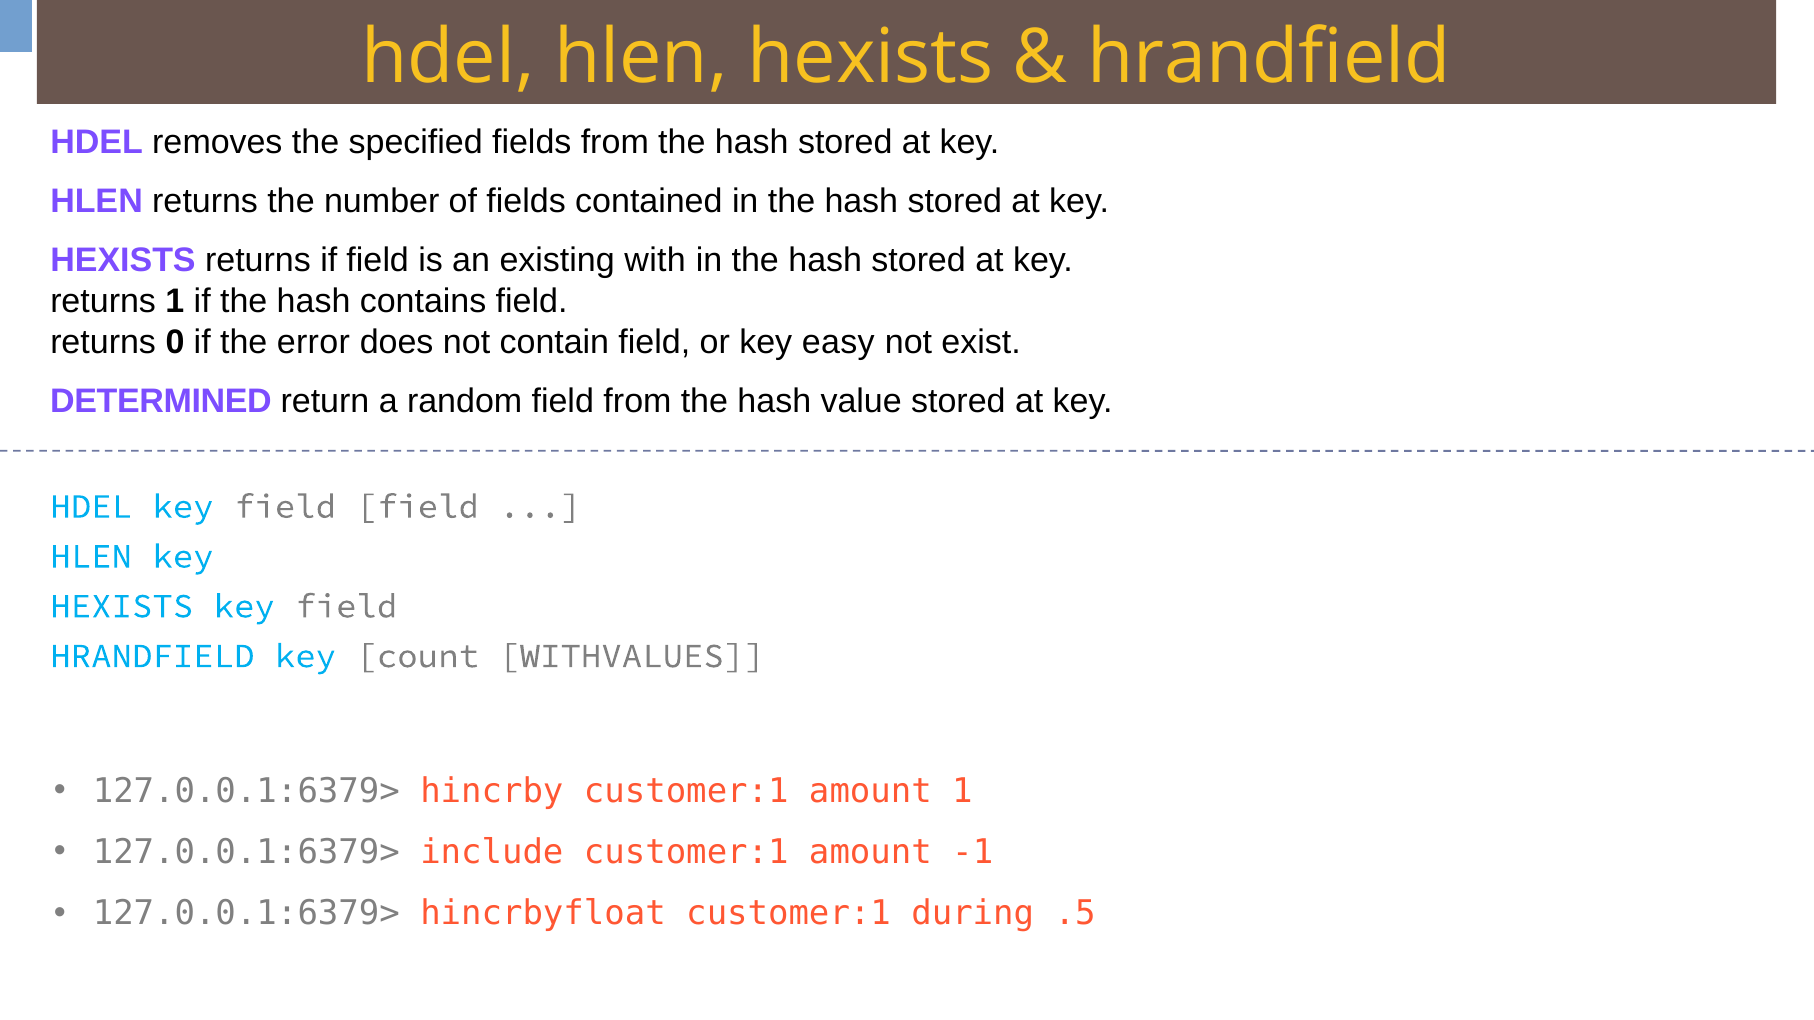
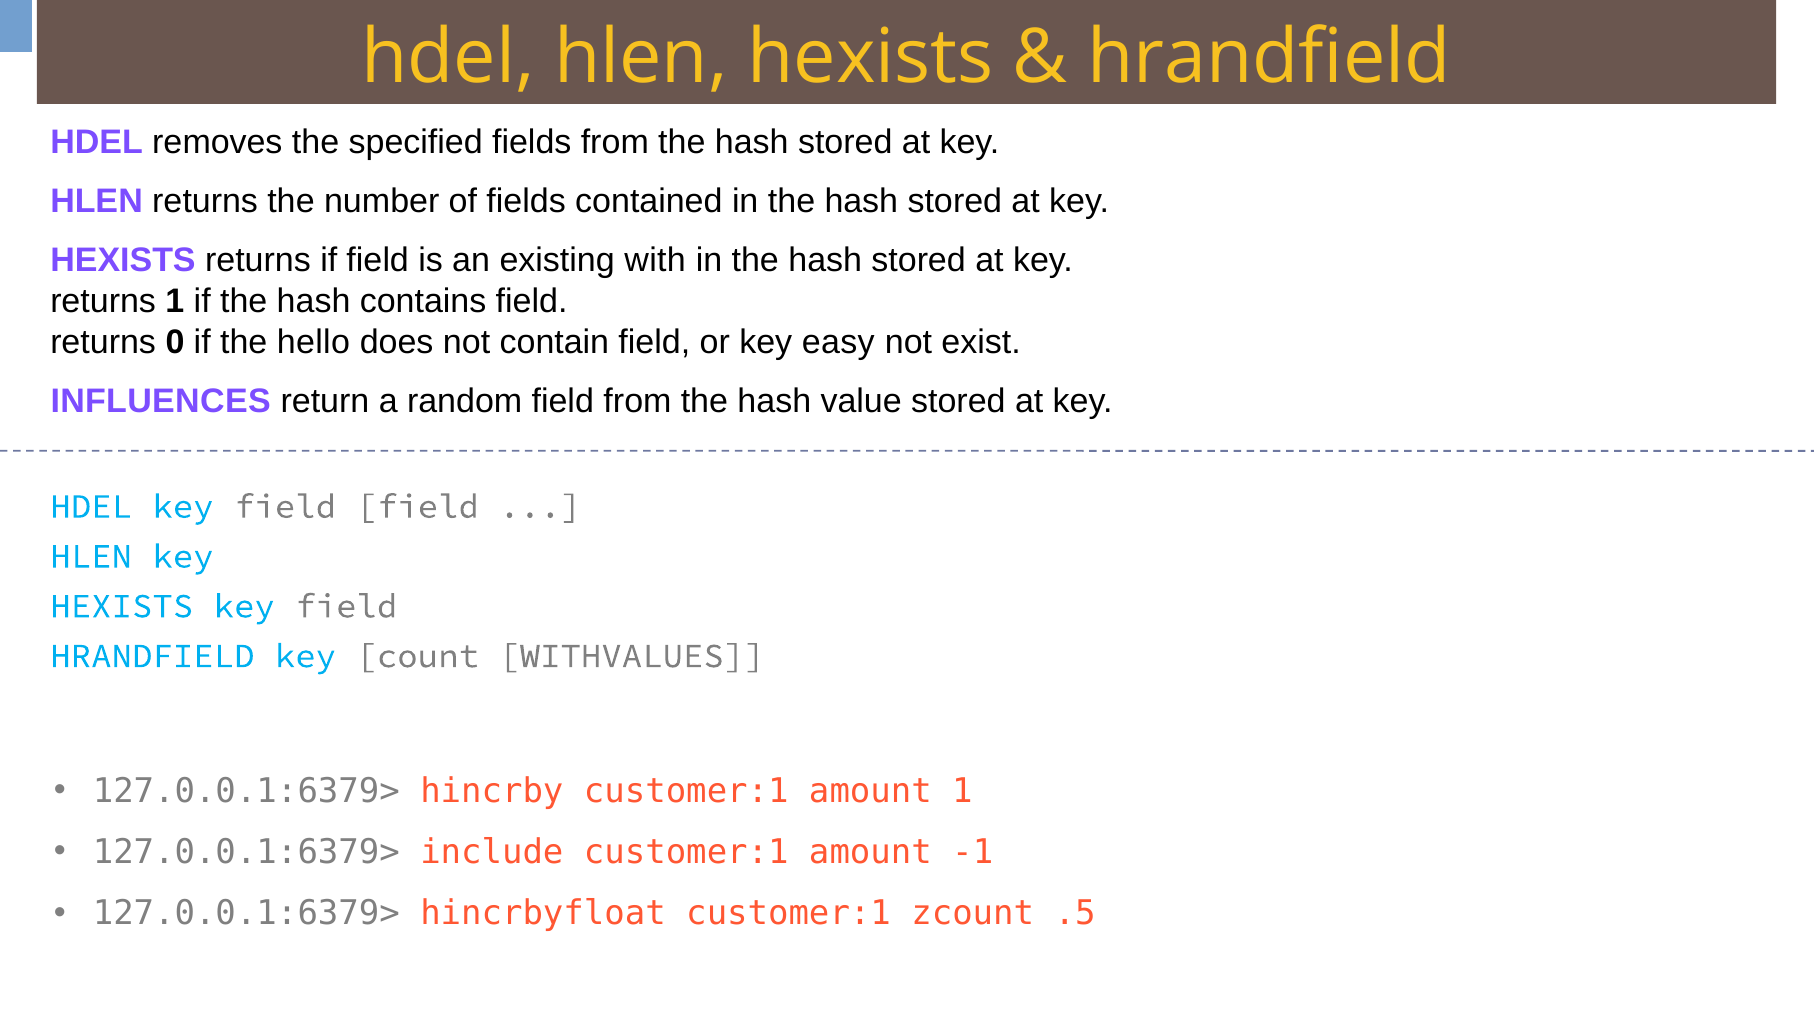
error: error -> hello
DETERMINED: DETERMINED -> INFLUENCES
during: during -> zcount
